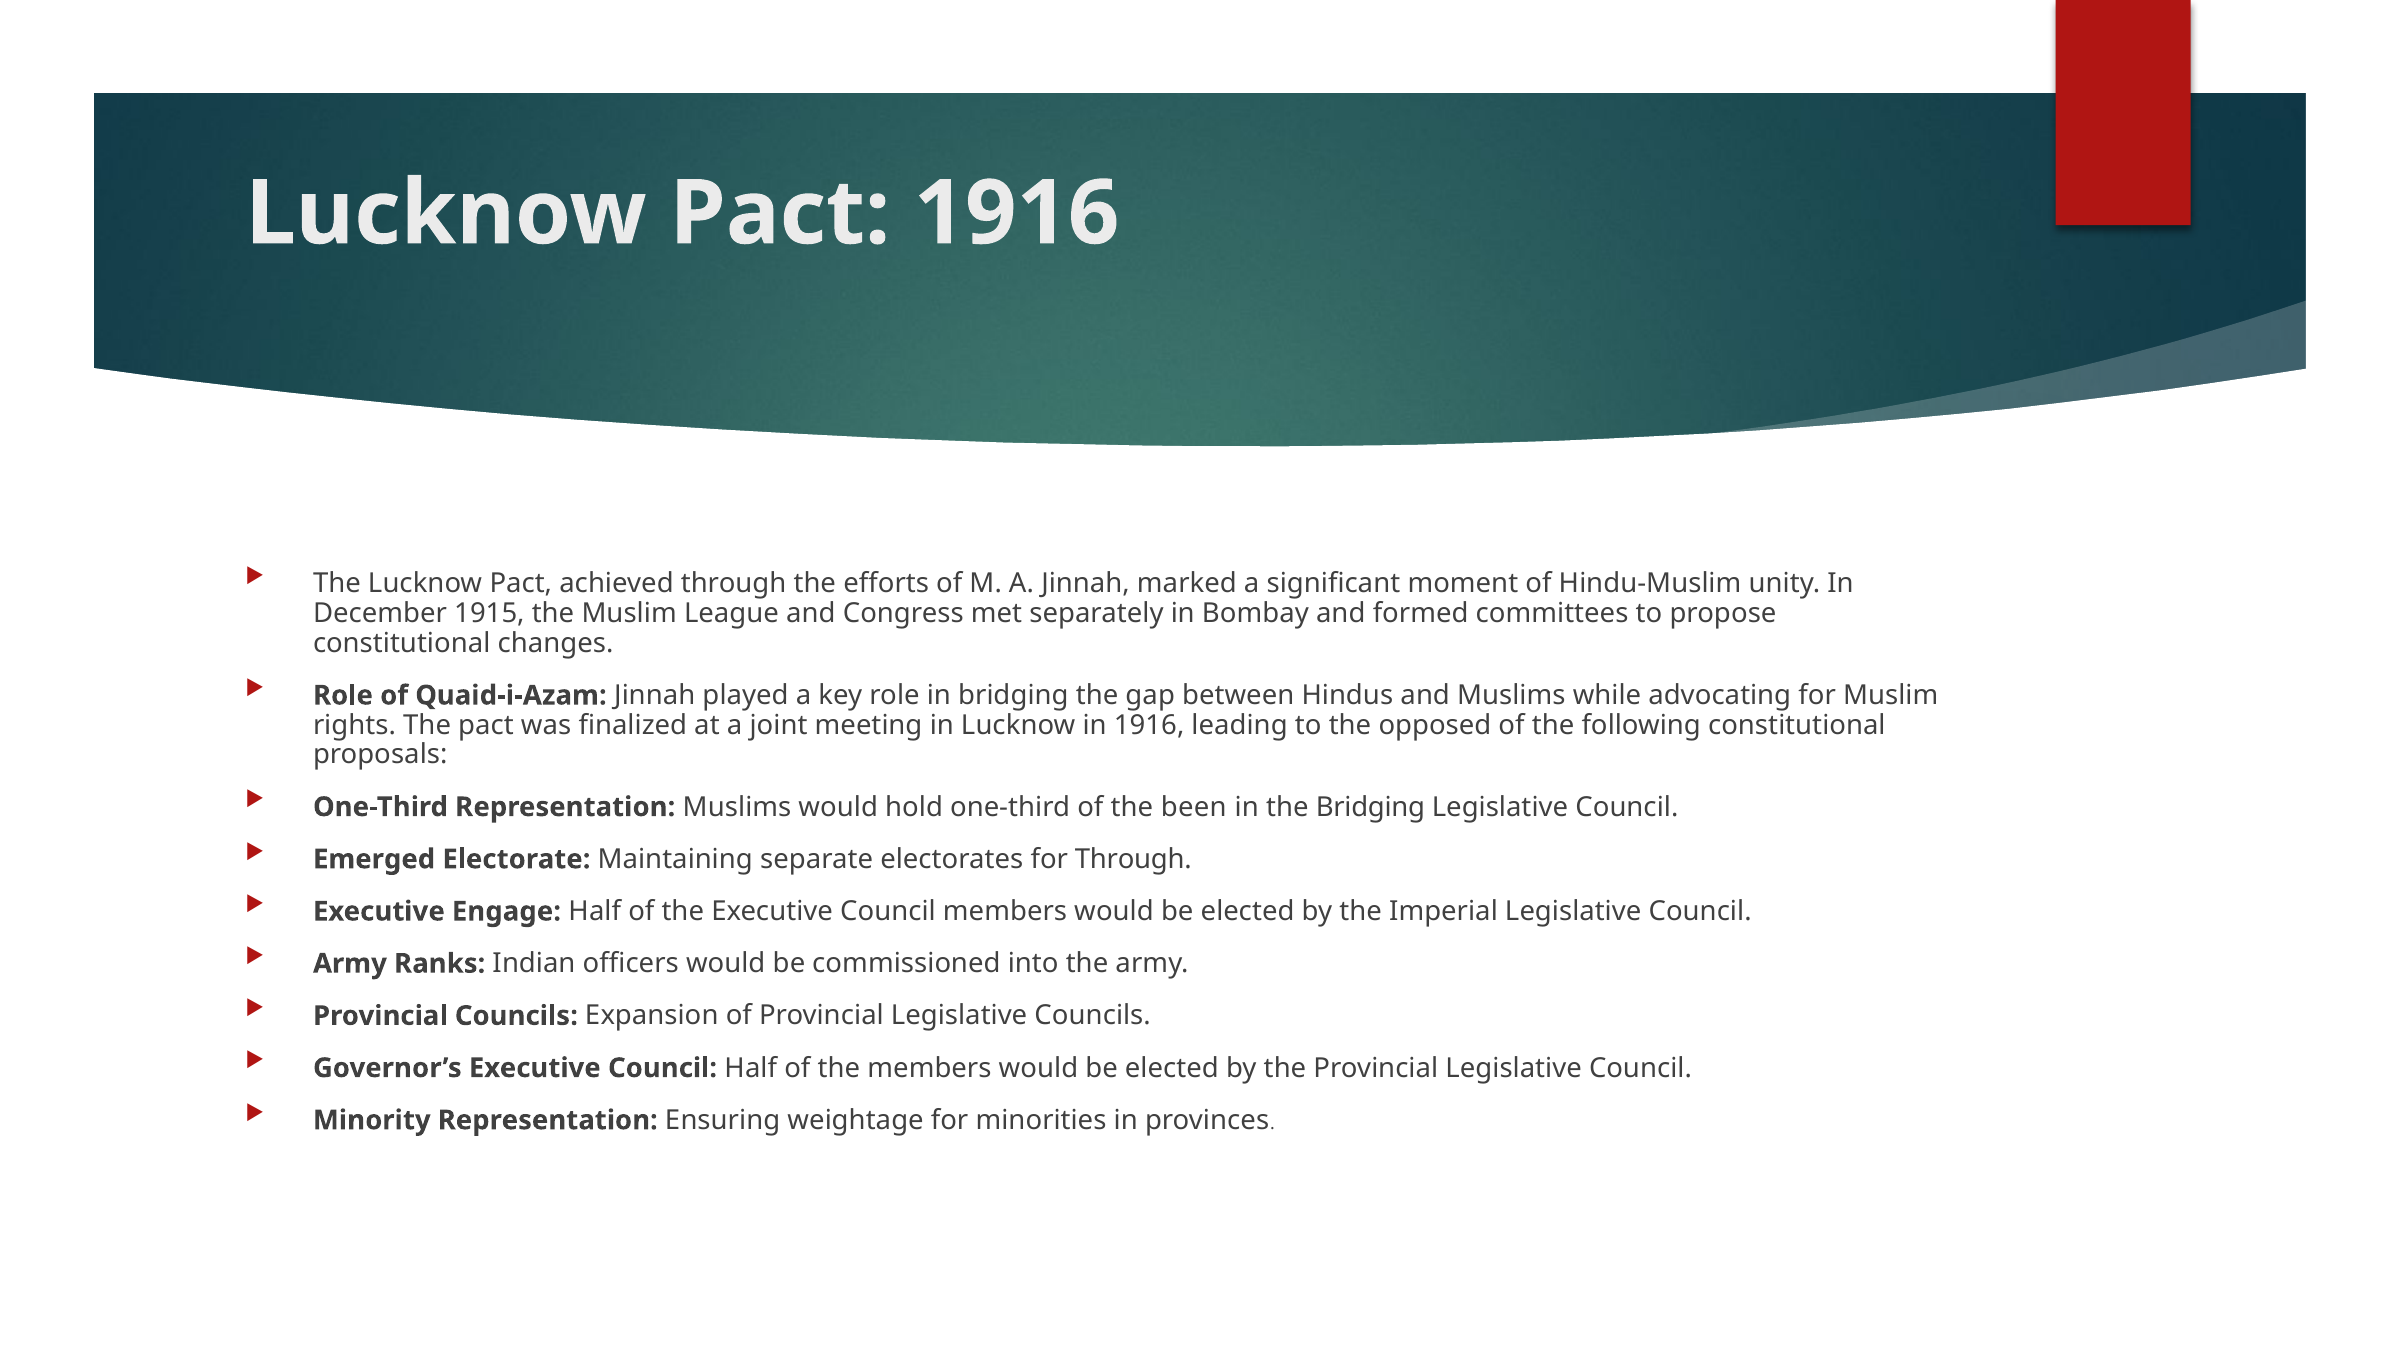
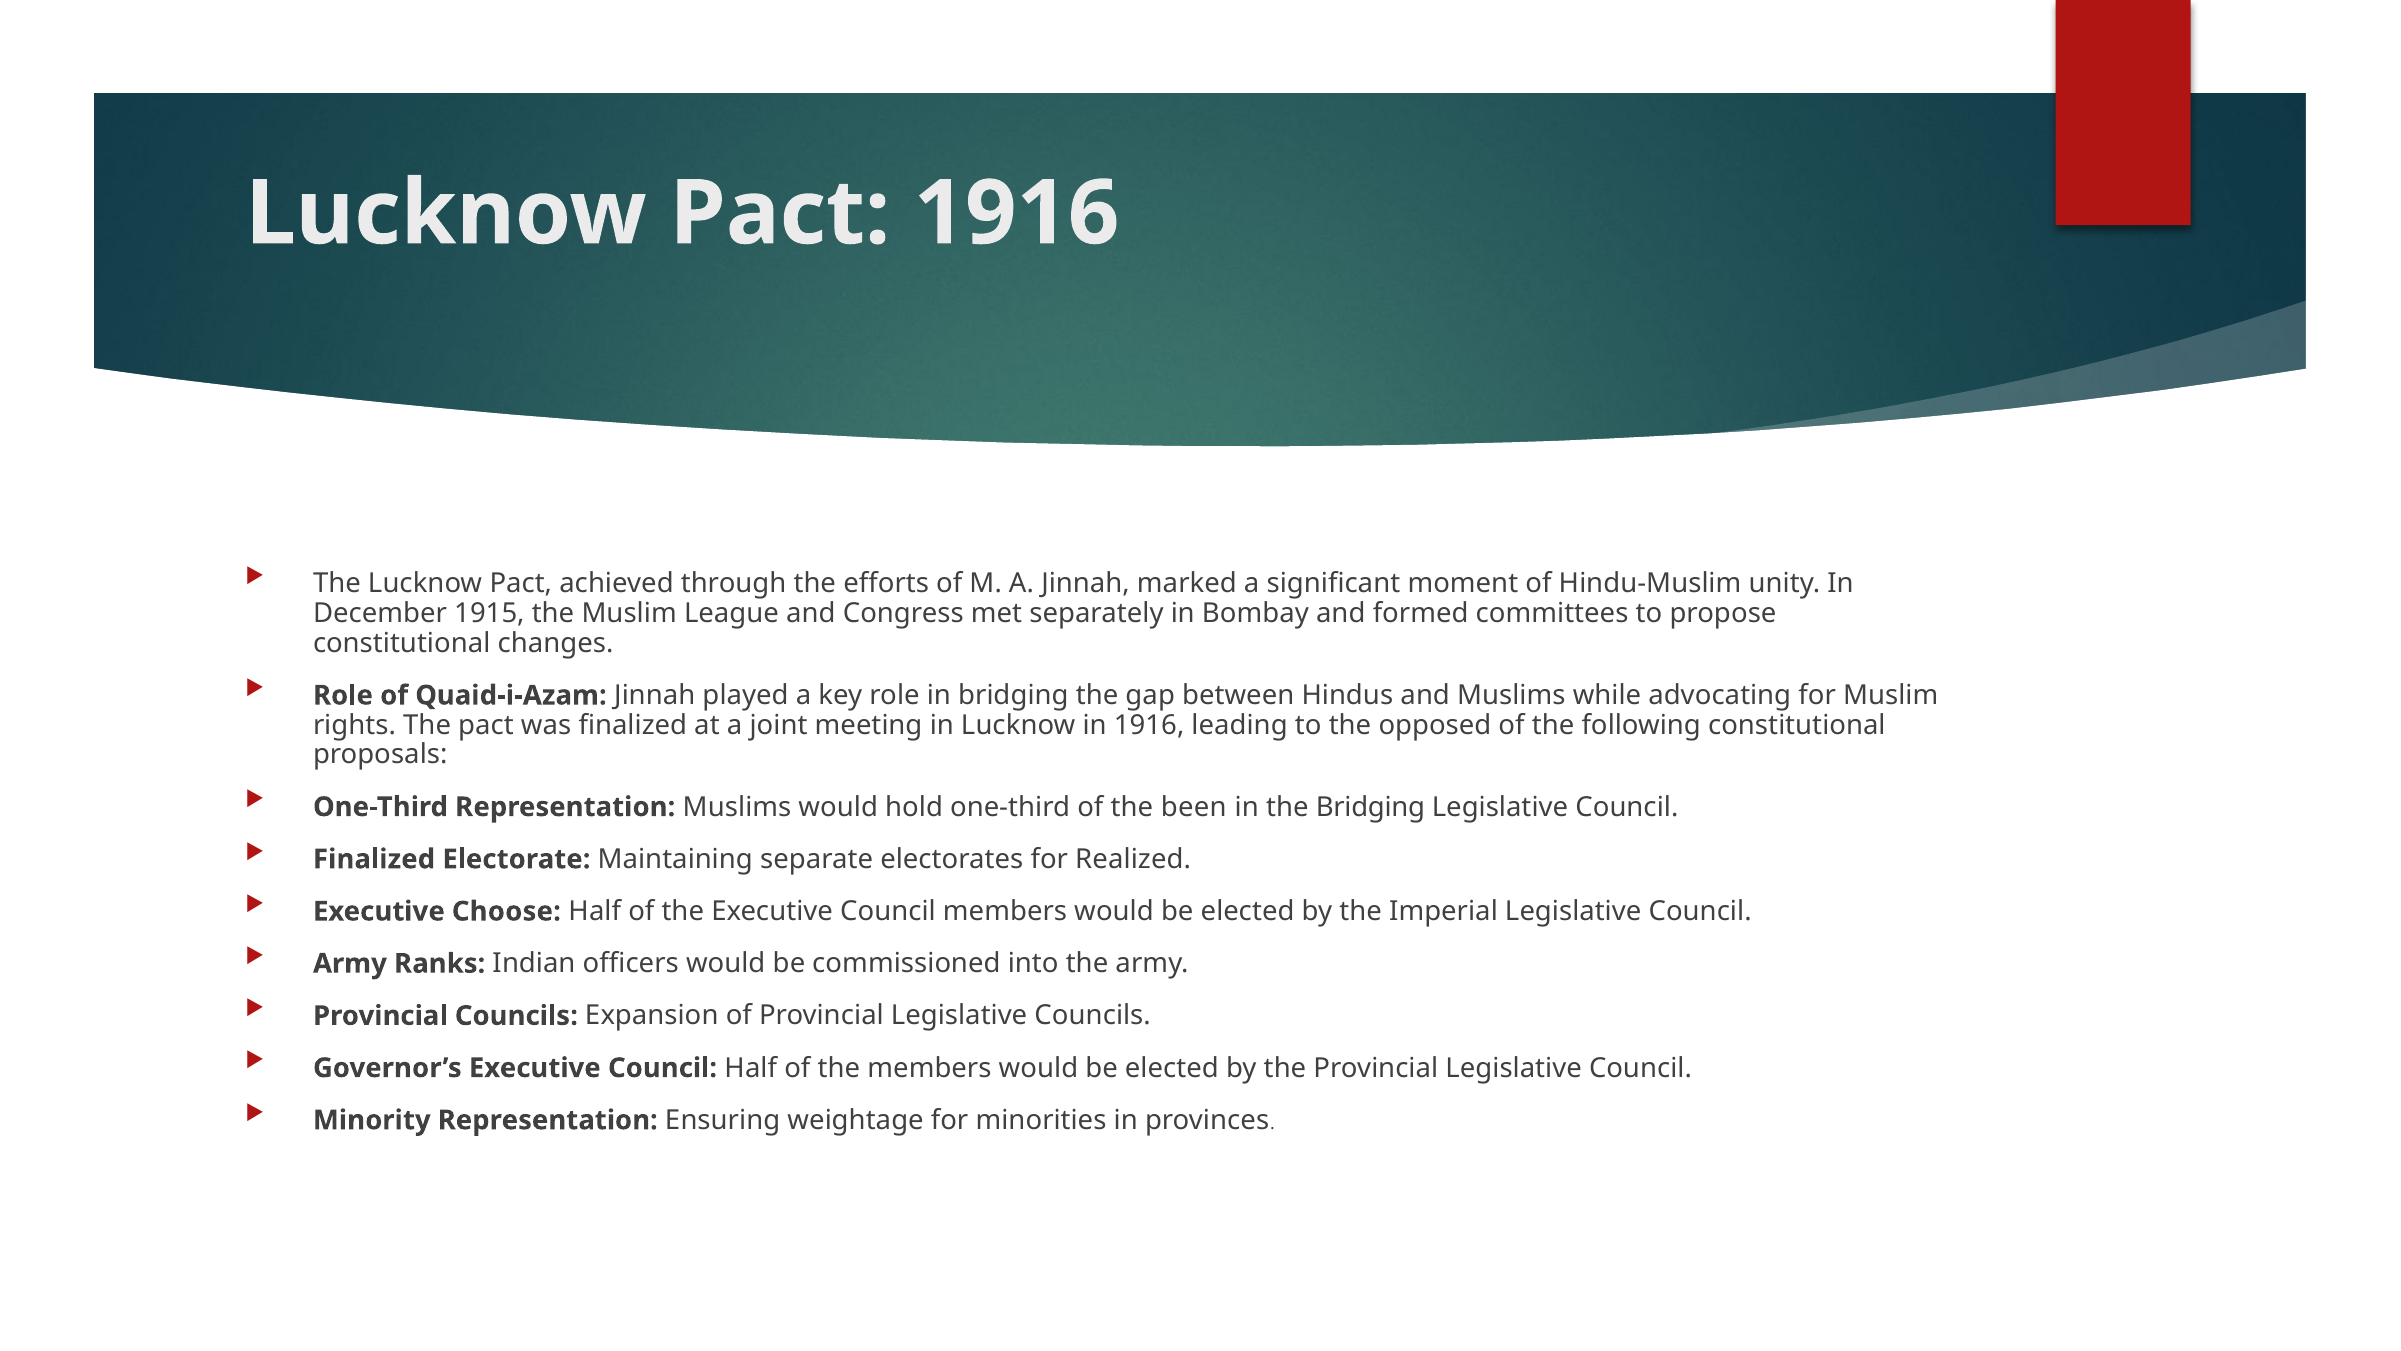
Emerged at (374, 859): Emerged -> Finalized
for Through: Through -> Realized
Engage: Engage -> Choose
